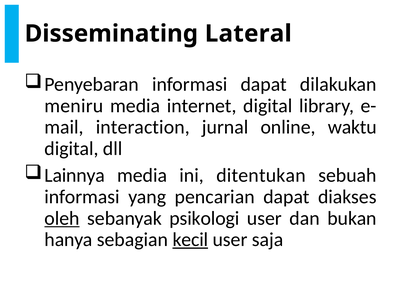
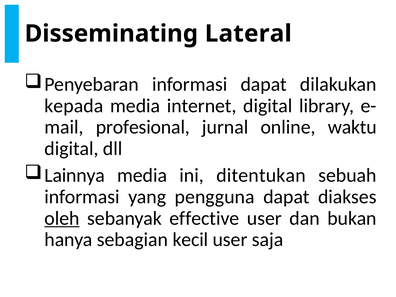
meniru: meniru -> kepada
interaction: interaction -> profesional
pencarian: pencarian -> pengguna
psikologi: psikologi -> effective
kecil underline: present -> none
